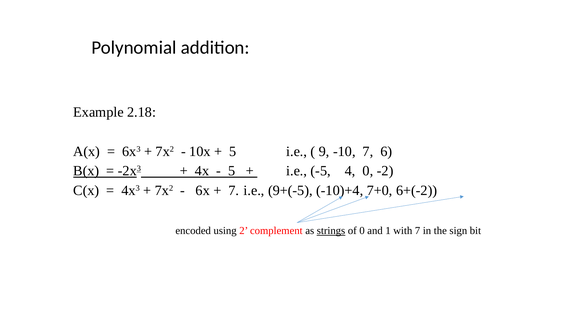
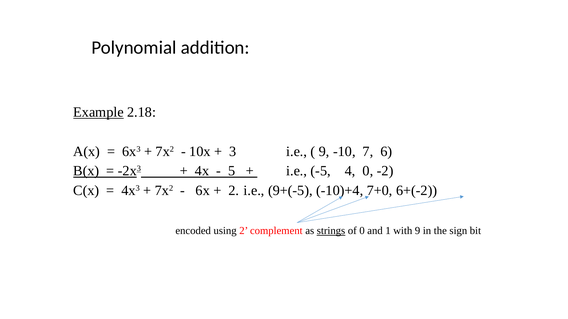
Example underline: none -> present
5 at (233, 152): 5 -> 3
7 at (234, 191): 7 -> 2
with 7: 7 -> 9
